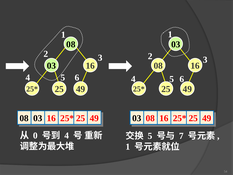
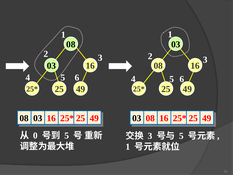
4 at (67, 135): 4 -> 5
5 at (150, 136): 5 -> 3
7 at (181, 136): 7 -> 5
